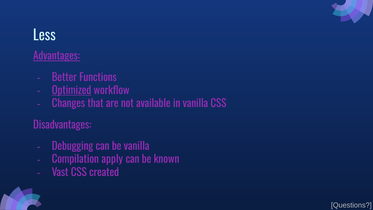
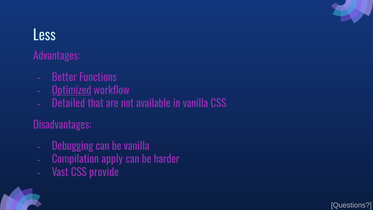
Advantages underline: present -> none
Changes: Changes -> Detailed
known: known -> harder
created: created -> provide
